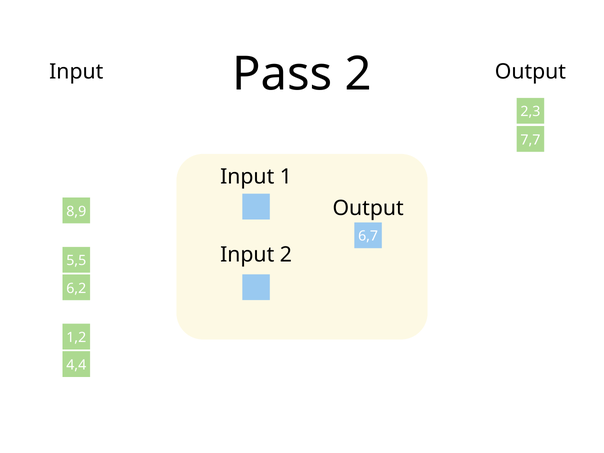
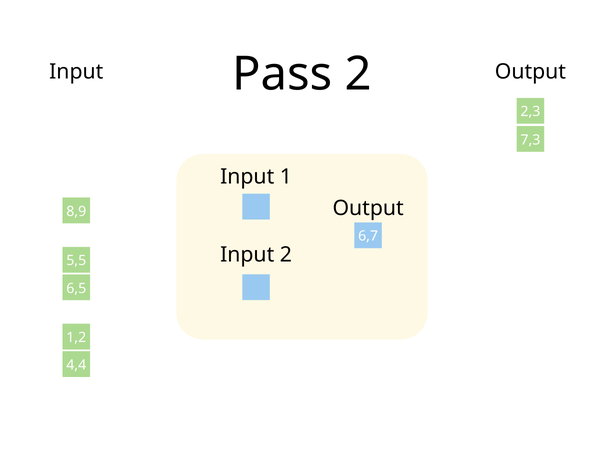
7,7: 7,7 -> 7,3
6,2: 6,2 -> 6,5
